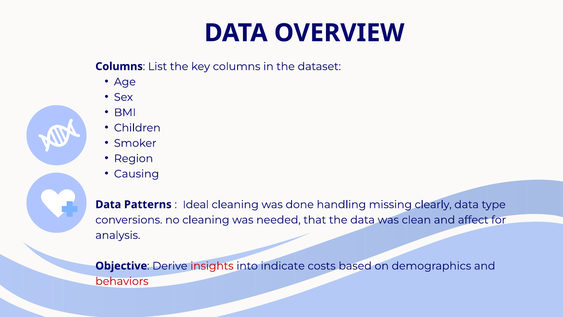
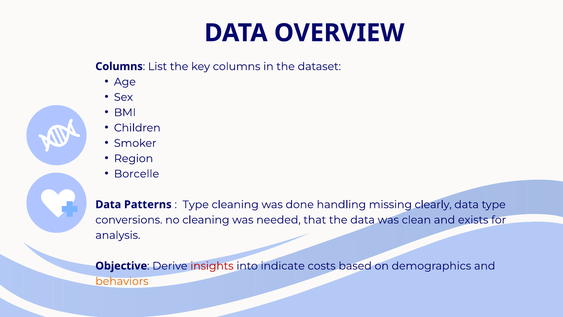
Causing: Causing -> Borcelle
Ideal at (196, 204): Ideal -> Type
affect: affect -> exists
behaviors colour: red -> orange
